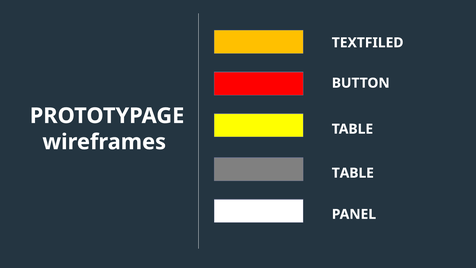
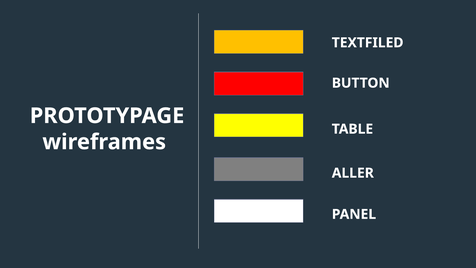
TABLE at (353, 173): TABLE -> ALLER
